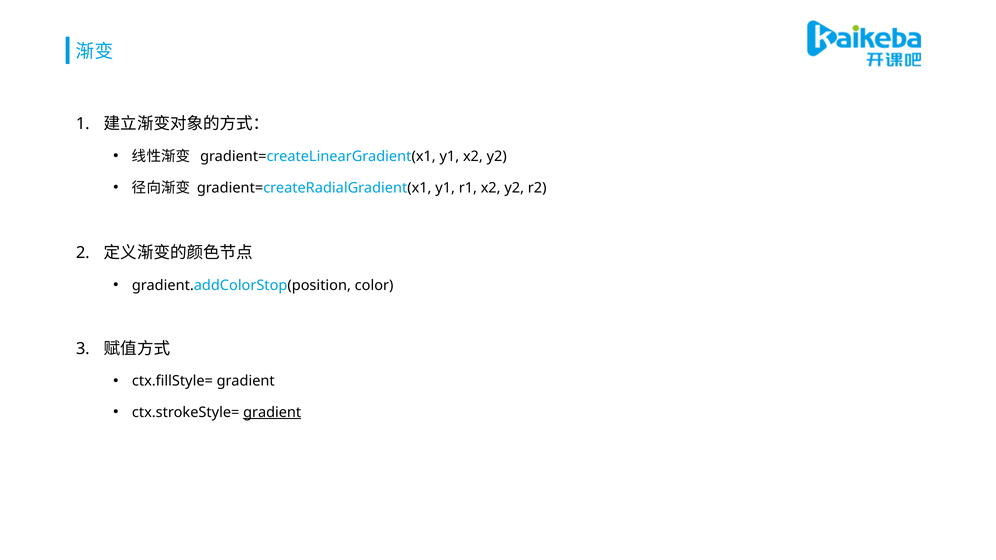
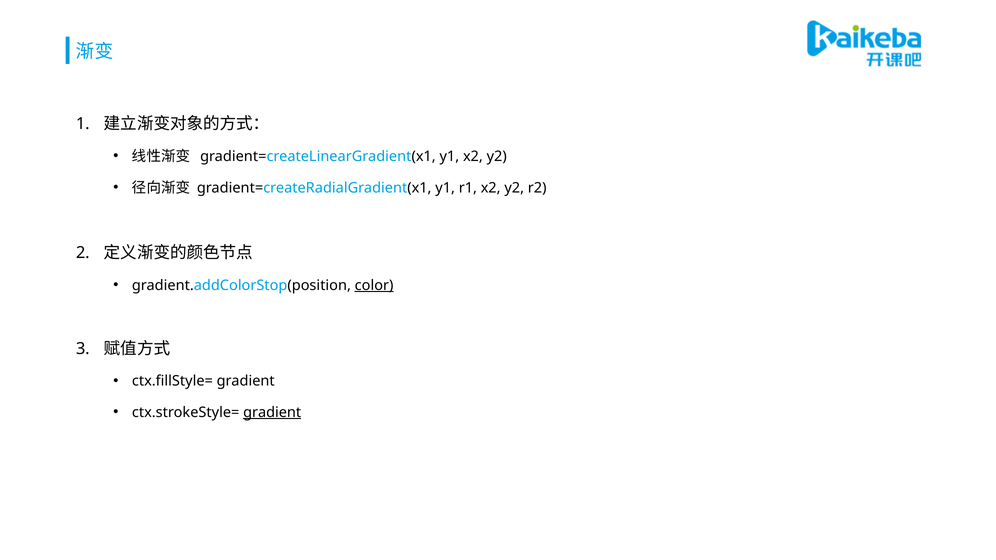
color underline: none -> present
